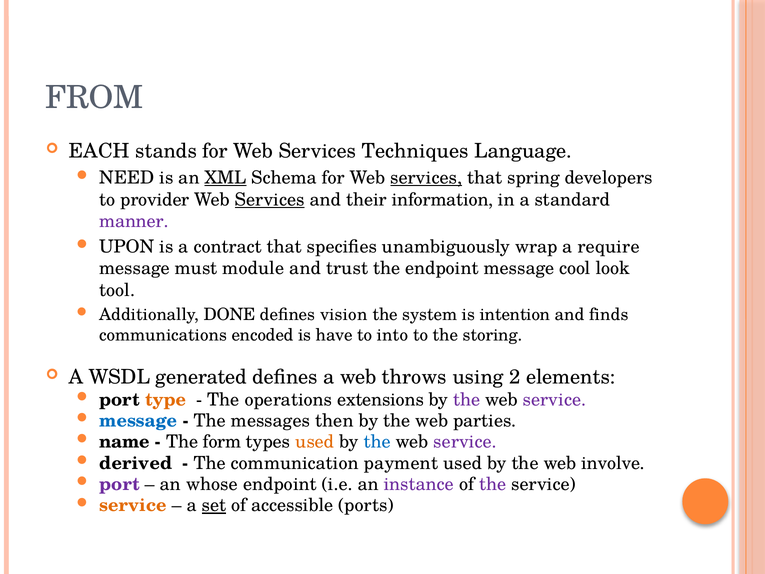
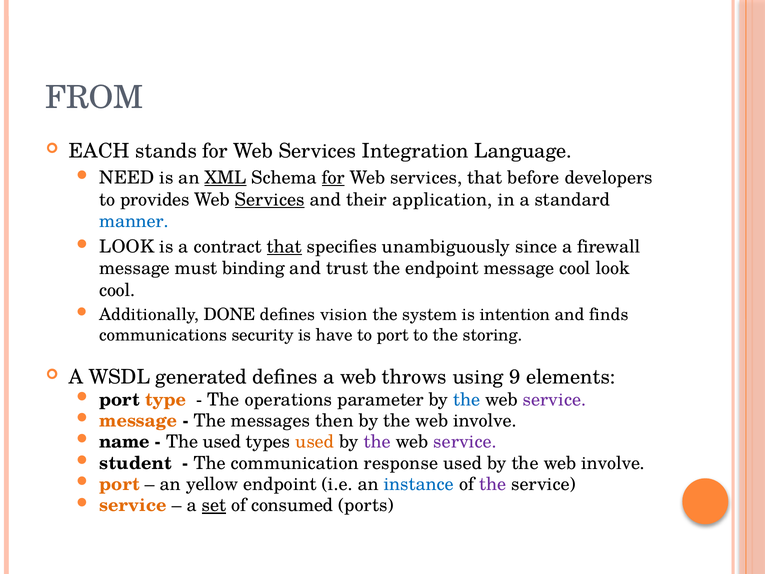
Techniques: Techniques -> Integration
for at (333, 178) underline: none -> present
services at (426, 178) underline: present -> none
spring: spring -> before
provider: provider -> provides
information: information -> application
manner colour: purple -> blue
UPON at (127, 247): UPON -> LOOK
that at (284, 247) underline: none -> present
wrap: wrap -> since
require: require -> firewall
module: module -> binding
tool at (117, 290): tool -> cool
encoded: encoded -> security
to into: into -> port
2: 2 -> 9
extensions: extensions -> parameter
the at (467, 399) colour: purple -> blue
message at (138, 421) colour: blue -> orange
parties at (485, 421): parties -> involve
The form: form -> used
the at (377, 442) colour: blue -> purple
derived: derived -> student
payment: payment -> response
port at (120, 484) colour: purple -> orange
whose: whose -> yellow
instance colour: purple -> blue
accessible: accessible -> consumed
